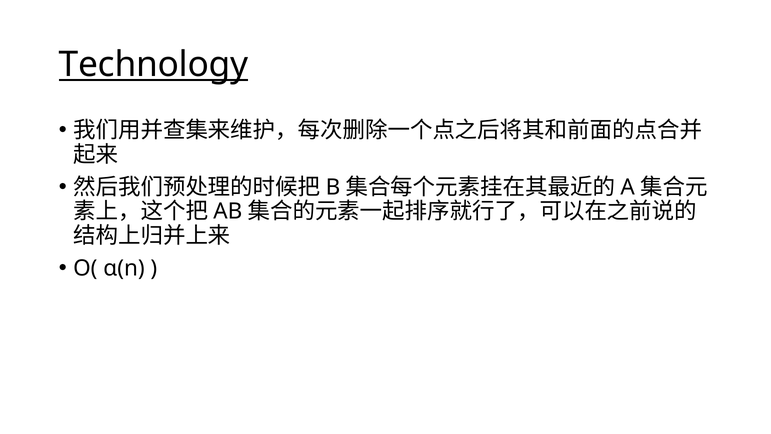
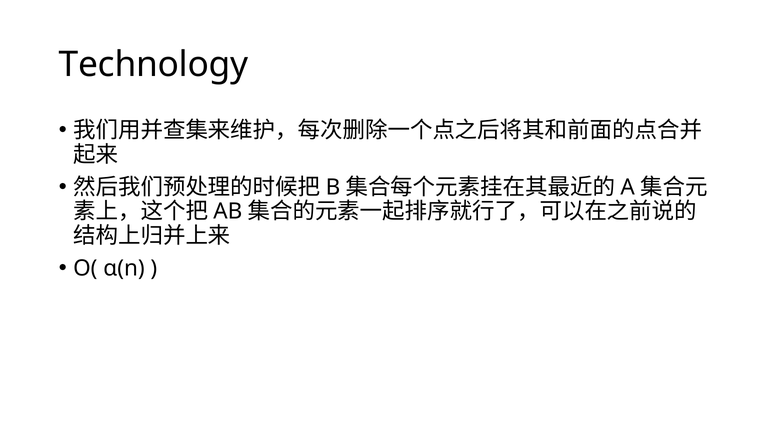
Technology underline: present -> none
